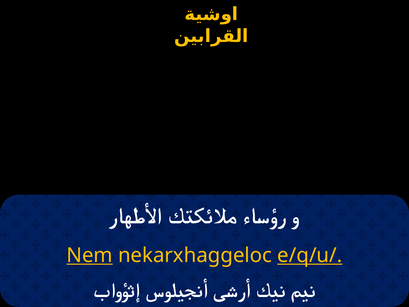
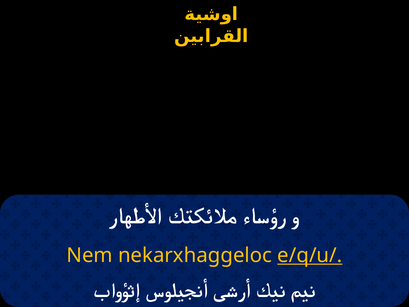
Nem underline: present -> none
